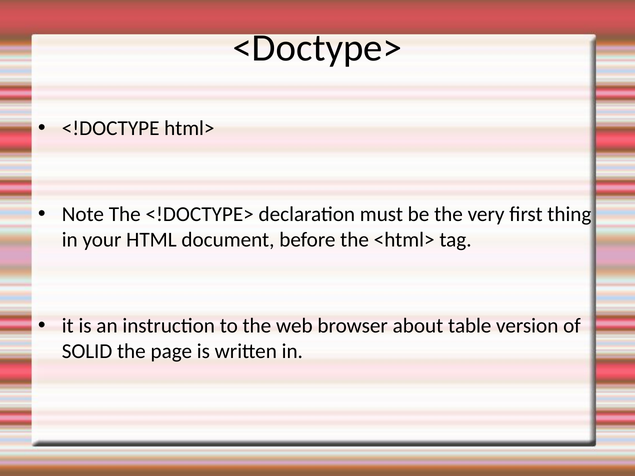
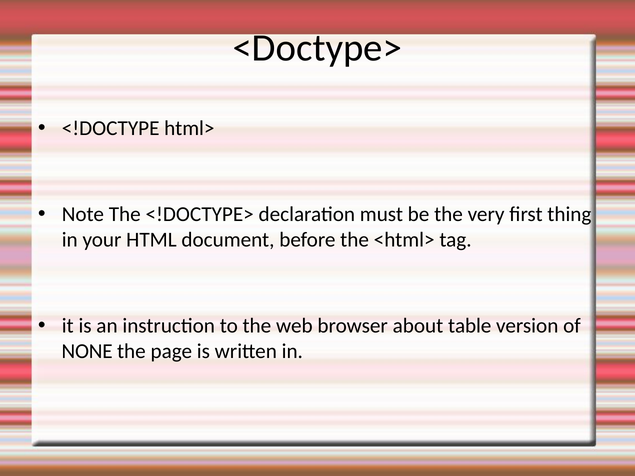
SOLID: SOLID -> NONE
